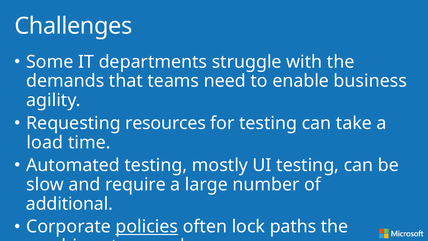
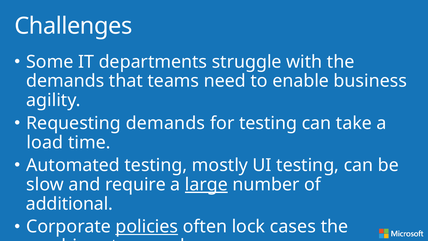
Requesting resources: resources -> demands
large underline: none -> present
paths: paths -> cases
